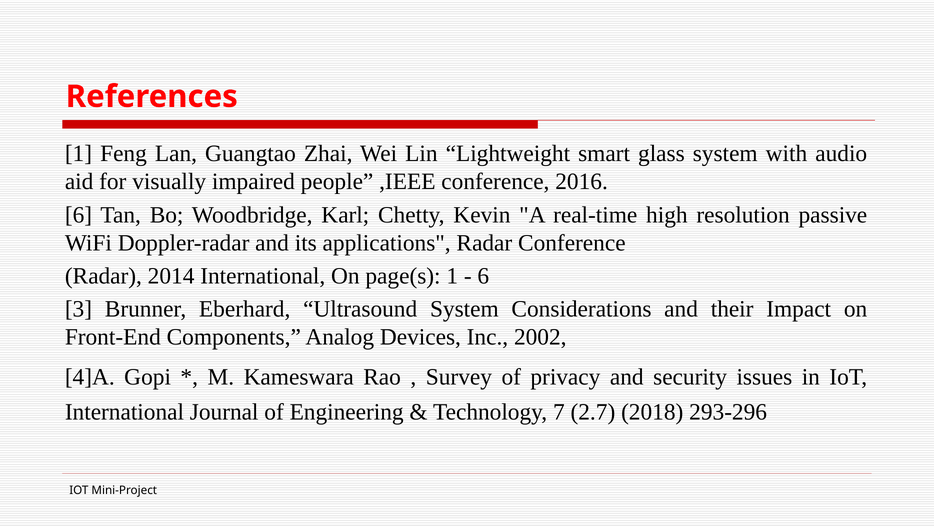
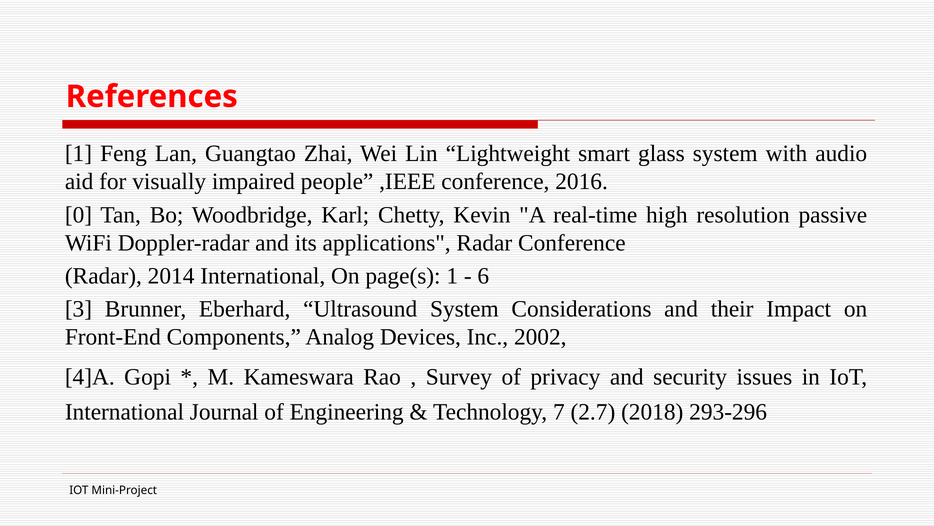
6 at (78, 215): 6 -> 0
